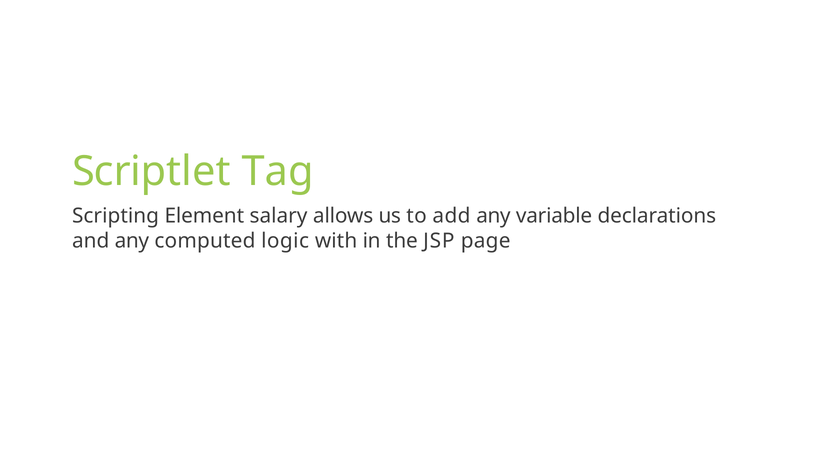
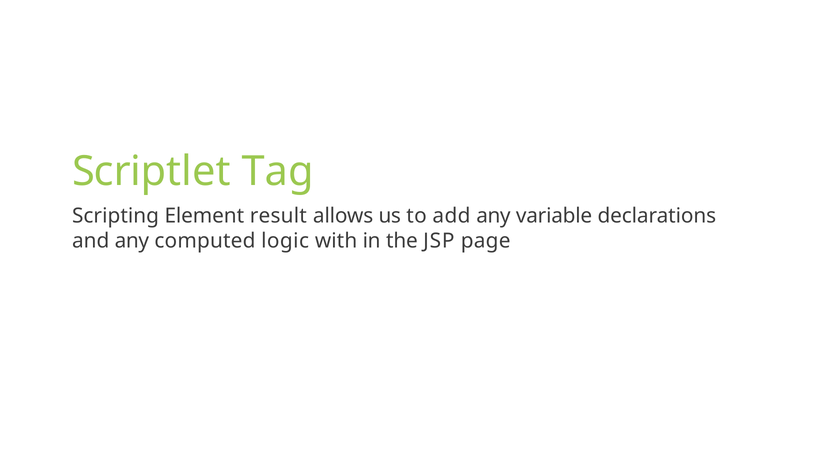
salary: salary -> result
